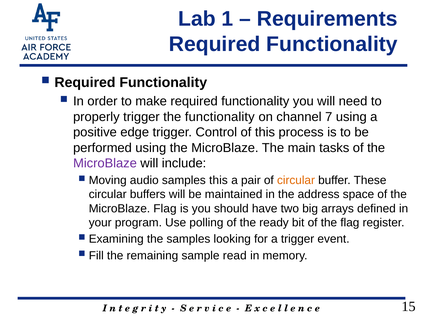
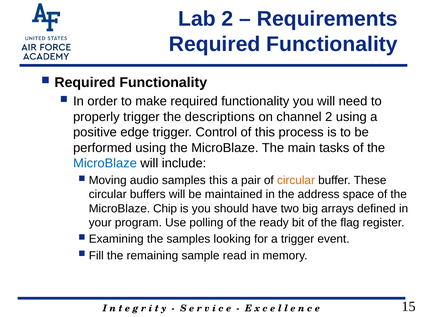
Lab 1: 1 -> 2
the functionality: functionality -> descriptions
channel 7: 7 -> 2
MicroBlaze at (105, 163) colour: purple -> blue
MicroBlaze Flag: Flag -> Chip
